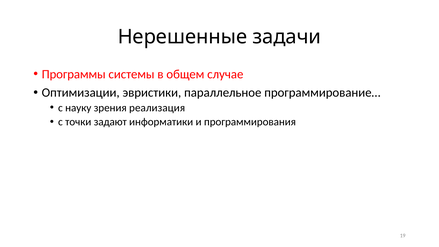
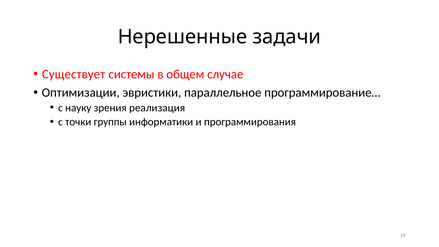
Программы: Программы -> Существует
задают: задают -> группы
